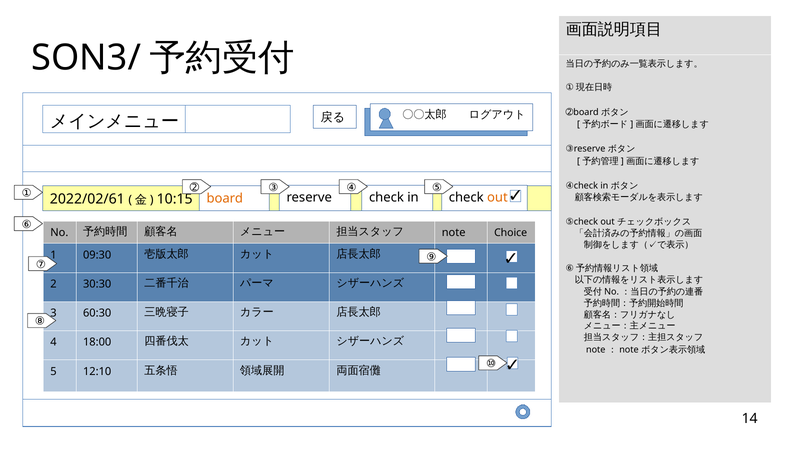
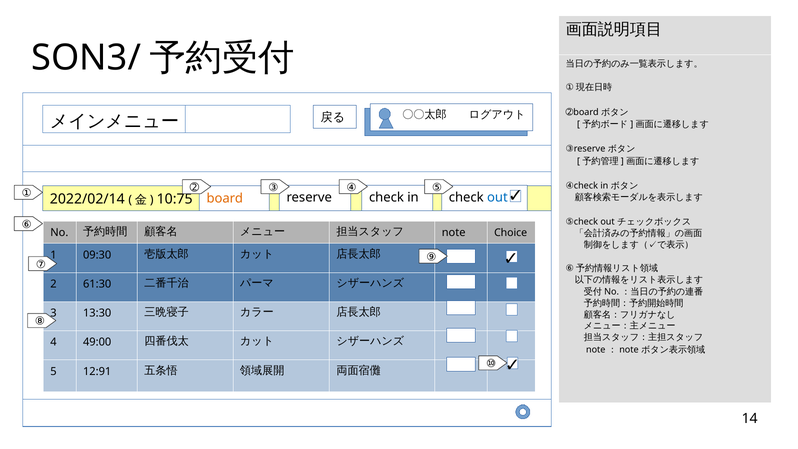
out at (497, 198) colour: orange -> blue
2022/02/61: 2022/02/61 -> 2022/02/14
10:15: 10:15 -> 10:75
30:30: 30:30 -> 61:30
60:30: 60:30 -> 13:30
18:00: 18:00 -> 49:00
12:10: 12:10 -> 12:91
